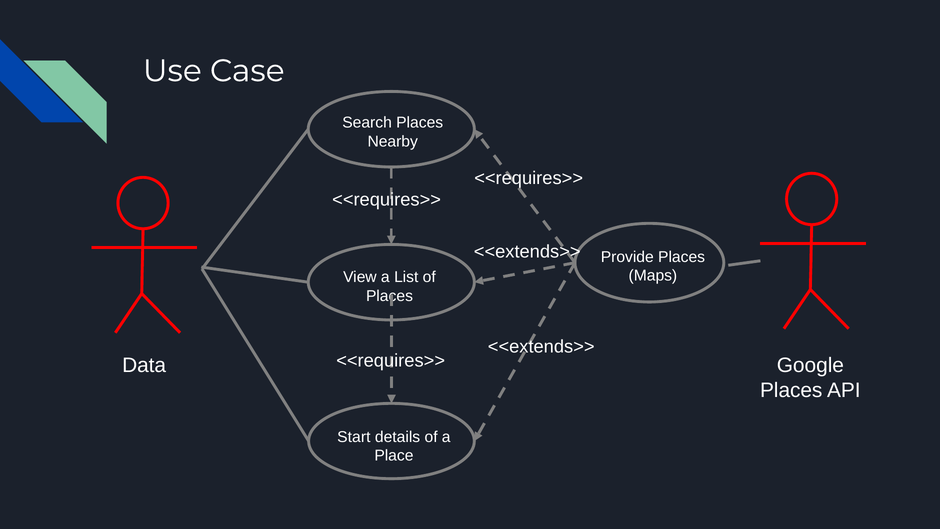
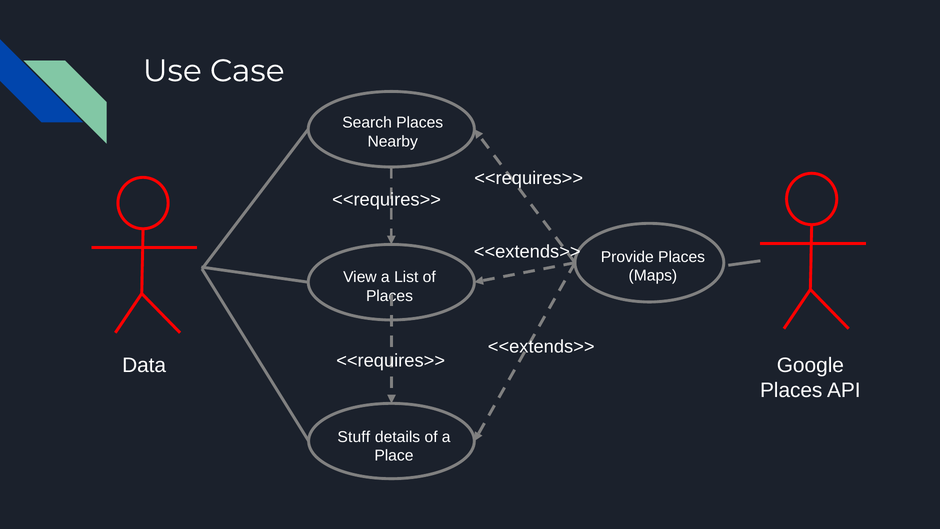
Start: Start -> Stuff
